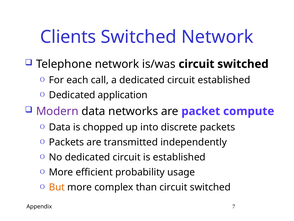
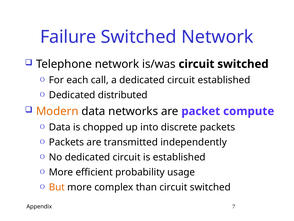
Clients: Clients -> Failure
application: application -> distributed
Modern colour: purple -> orange
